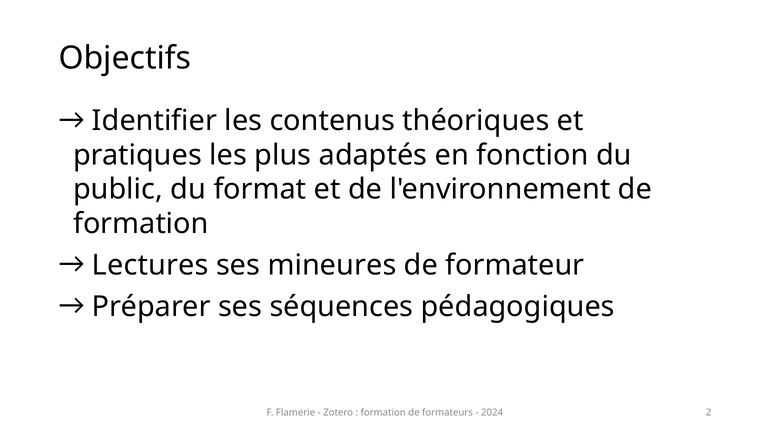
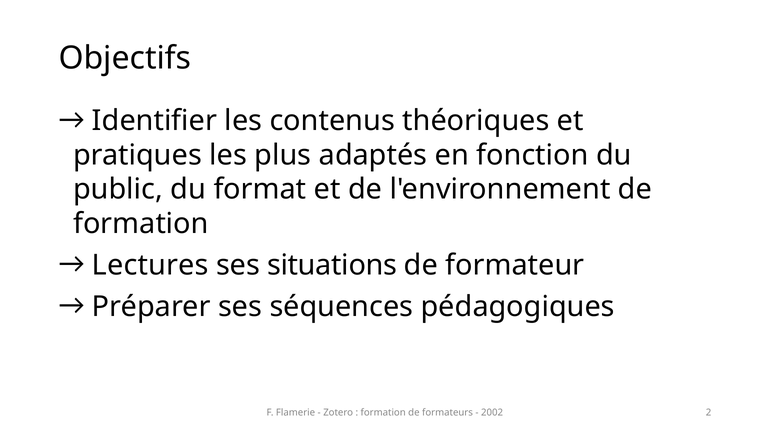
mineures: mineures -> situations
2024: 2024 -> 2002
